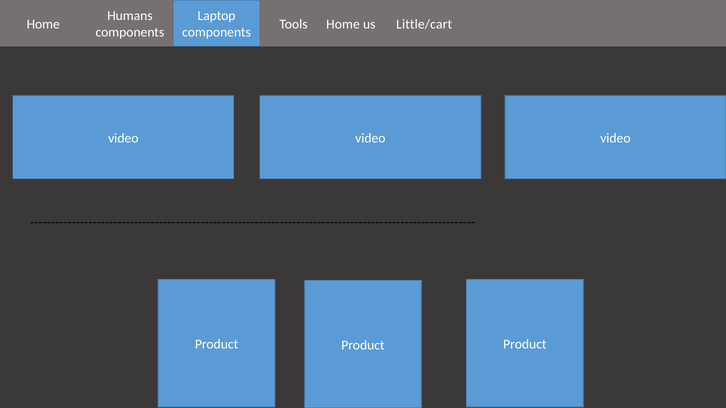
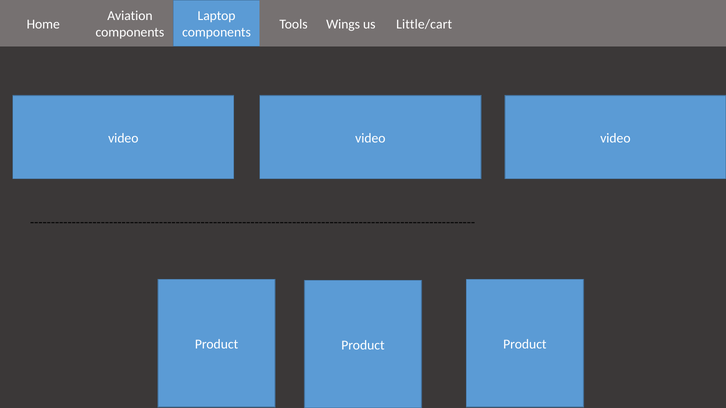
Humans: Humans -> Aviation
Tools Home: Home -> Wings
